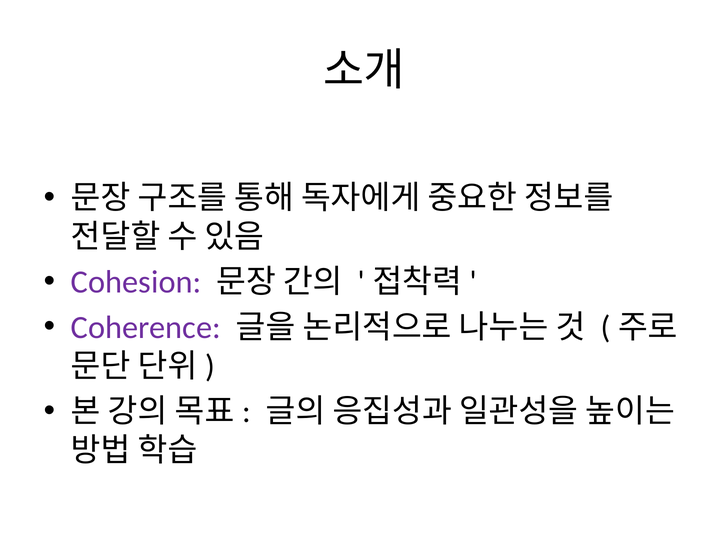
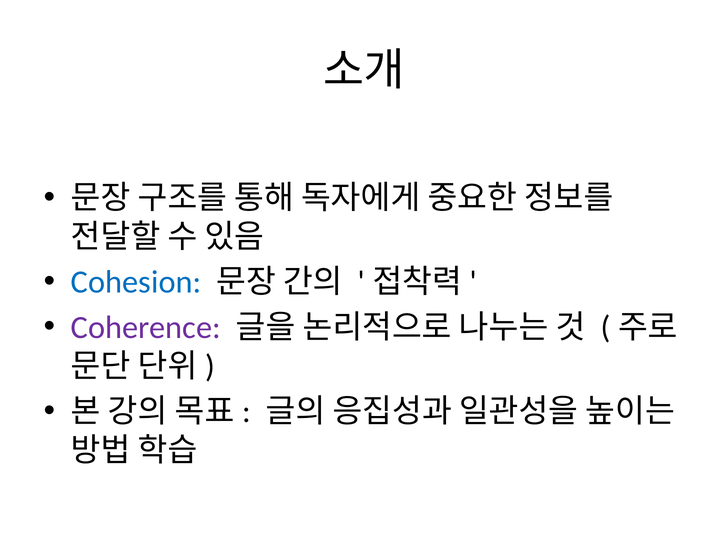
Cohesion colour: purple -> blue
